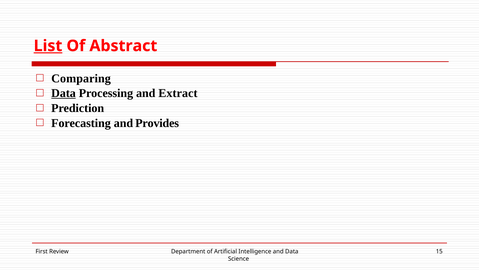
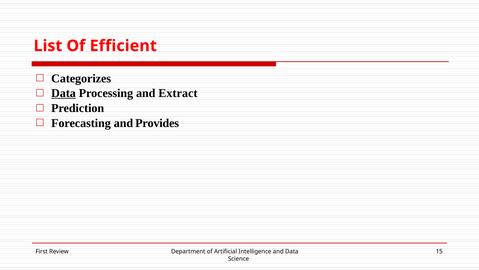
List underline: present -> none
Abstract: Abstract -> Efficient
Comparing: Comparing -> Categorizes
